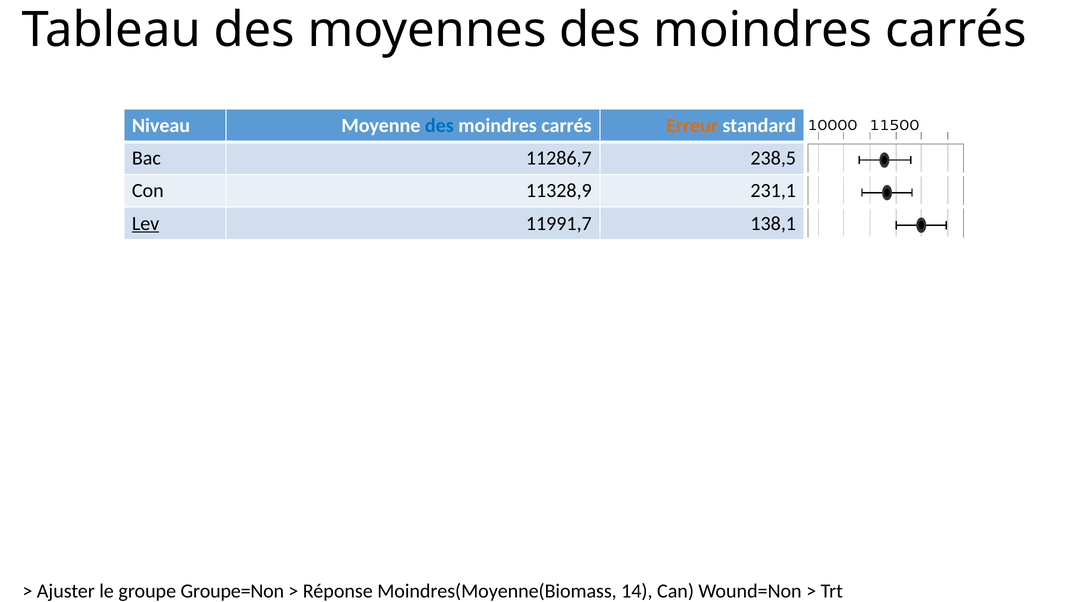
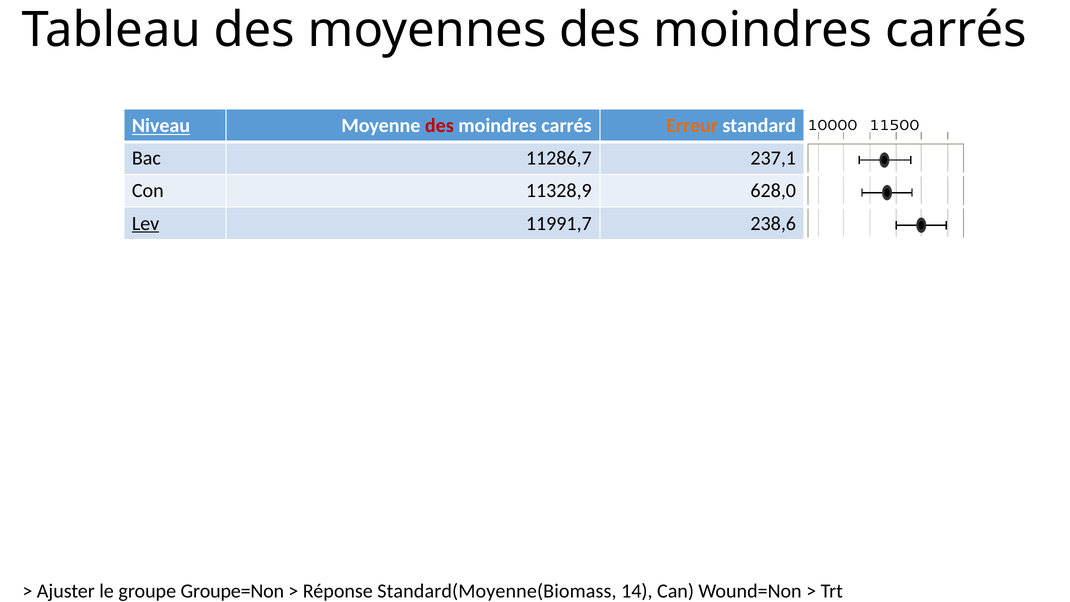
Niveau underline: none -> present
des at (439, 126) colour: blue -> red
238,5: 238,5 -> 237,1
231,1: 231,1 -> 628,0
138,1: 138,1 -> 238,6
Moindres(Moyenne(Biomass: Moindres(Moyenne(Biomass -> Standard(Moyenne(Biomass
